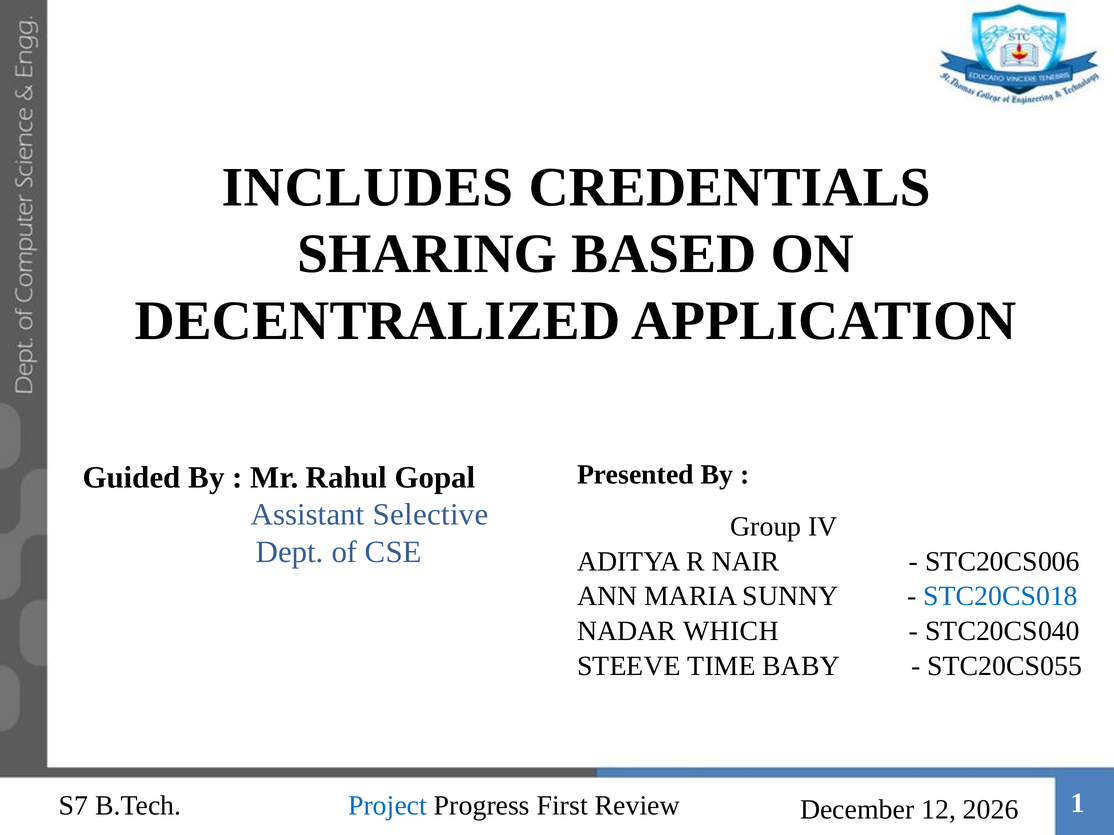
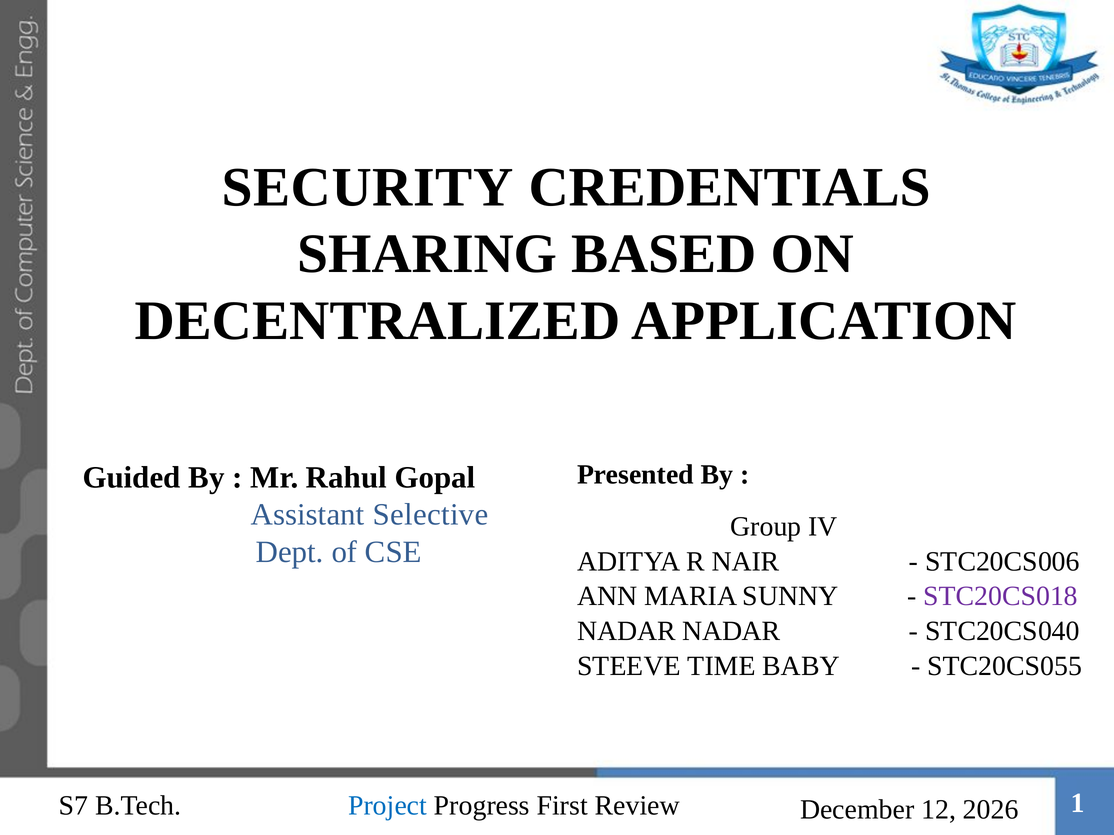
INCLUDES: INCLUDES -> SECURITY
STC20CS018 colour: blue -> purple
NADAR WHICH: WHICH -> NADAR
